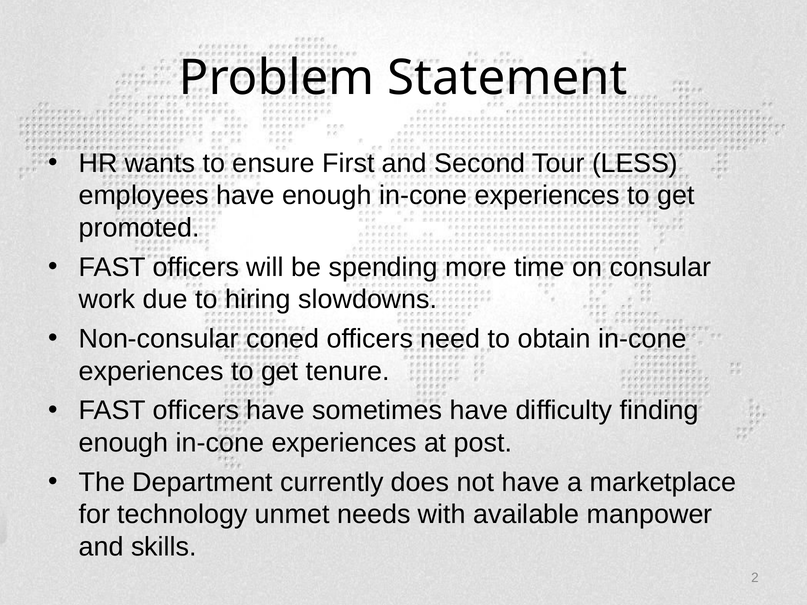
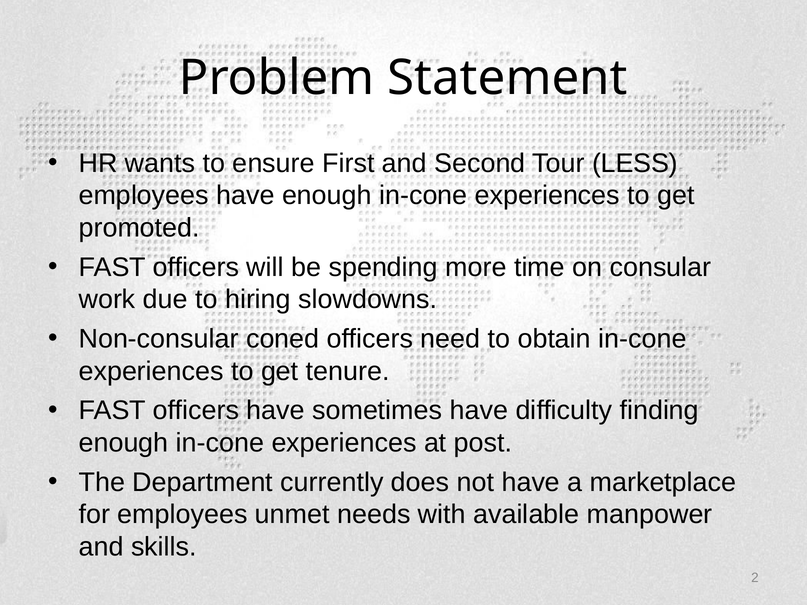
for technology: technology -> employees
